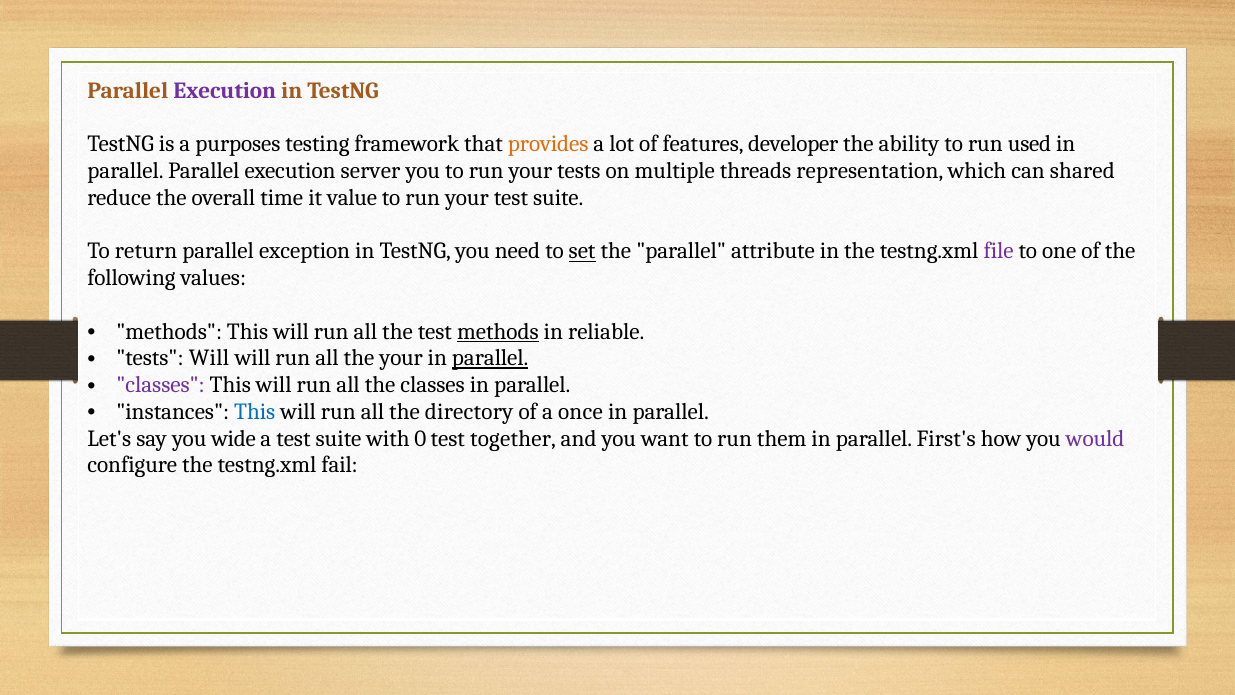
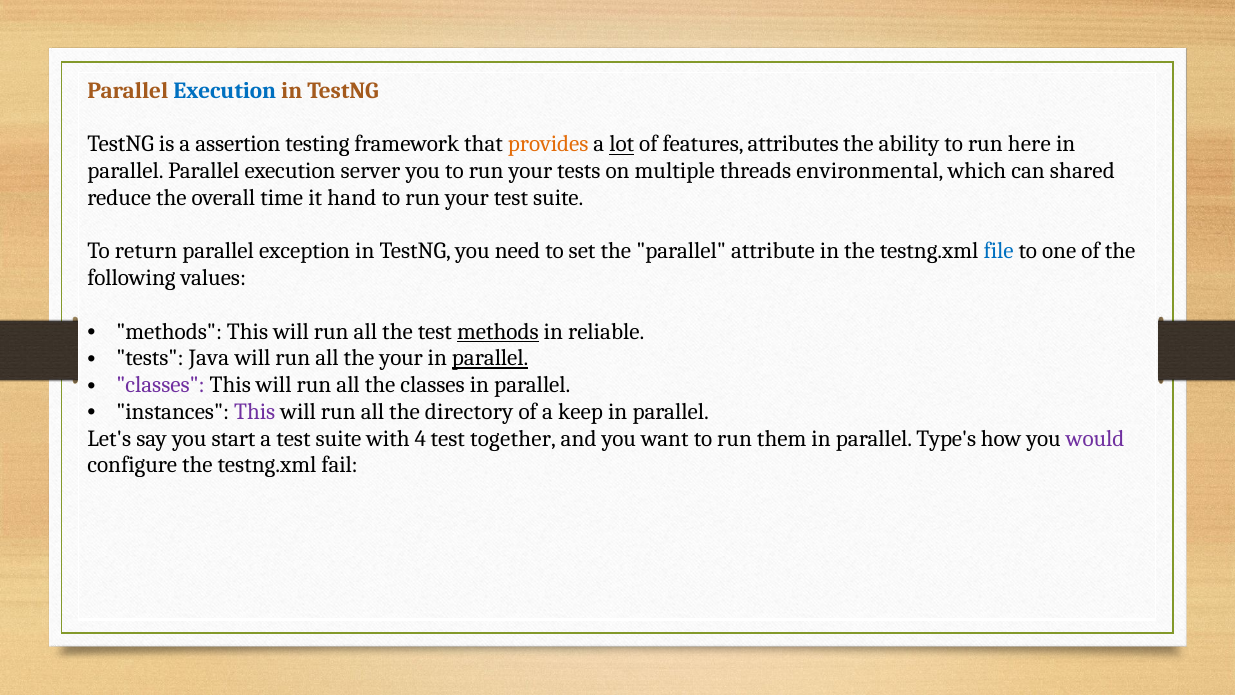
Execution at (225, 91) colour: purple -> blue
purposes: purposes -> assertion
lot underline: none -> present
developer: developer -> attributes
used: used -> here
representation: representation -> environmental
value: value -> hand
set underline: present -> none
file colour: purple -> blue
tests Will: Will -> Java
This at (255, 412) colour: blue -> purple
once: once -> keep
wide: wide -> start
0: 0 -> 4
First's: First's -> Type's
